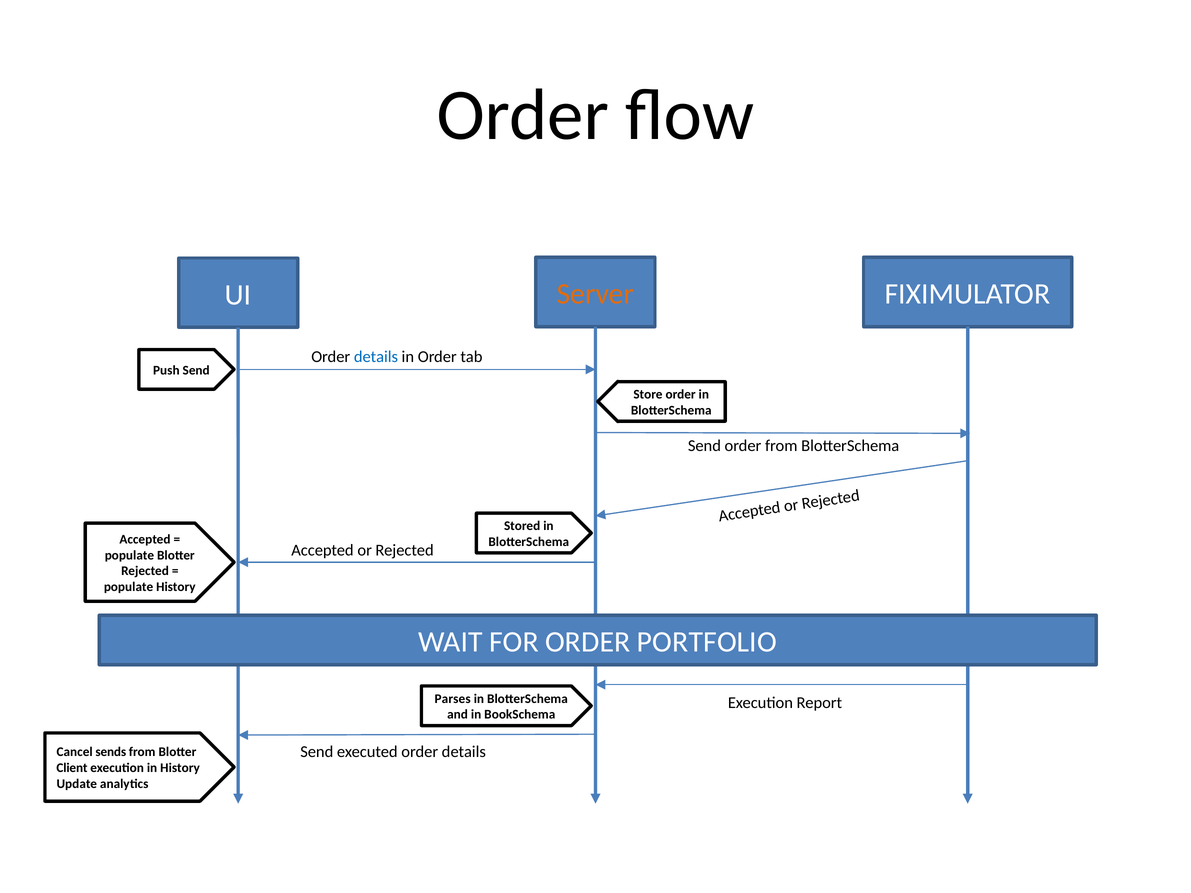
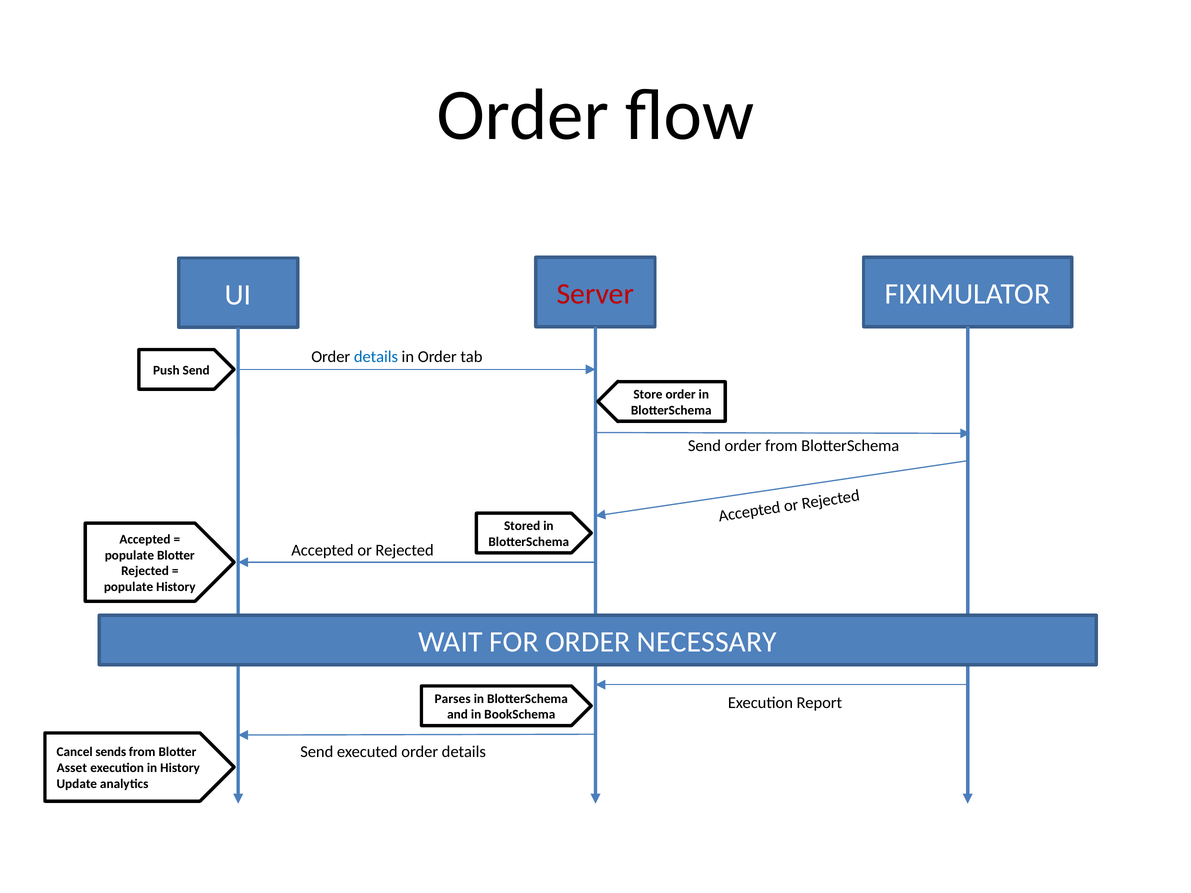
Server colour: orange -> red
PORTFOLIO: PORTFOLIO -> NECESSARY
Client: Client -> Asset
